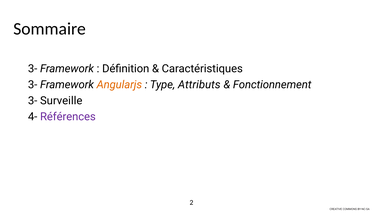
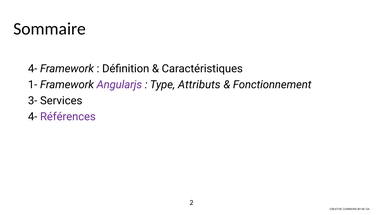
3- at (33, 69): 3- -> 4-
3- at (33, 85): 3- -> 1-
Angularjs colour: orange -> purple
Surveille: Surveille -> Services
